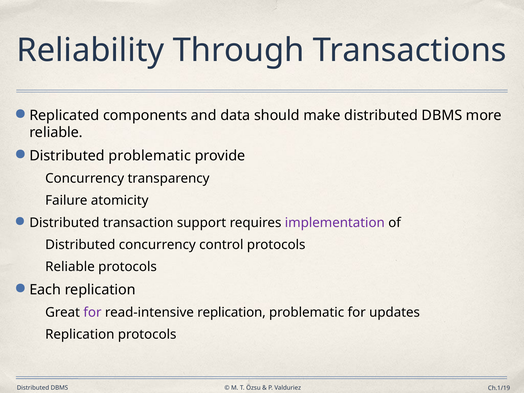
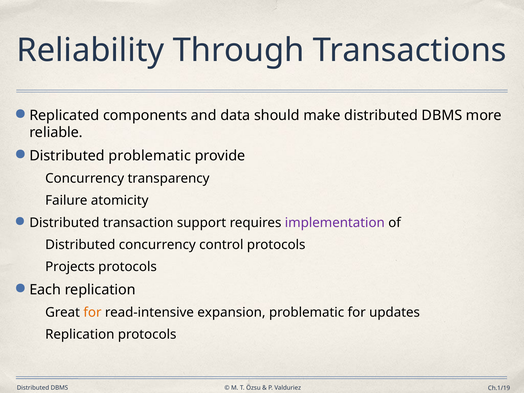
Reliable at (70, 267): Reliable -> Projects
for at (92, 312) colour: purple -> orange
read-intensive replication: replication -> expansion
